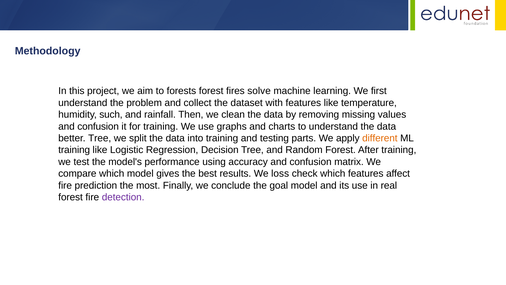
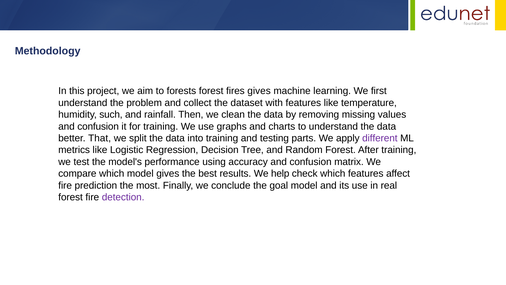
fires solve: solve -> gives
better Tree: Tree -> That
different colour: orange -> purple
training at (74, 150): training -> metrics
loss: loss -> help
